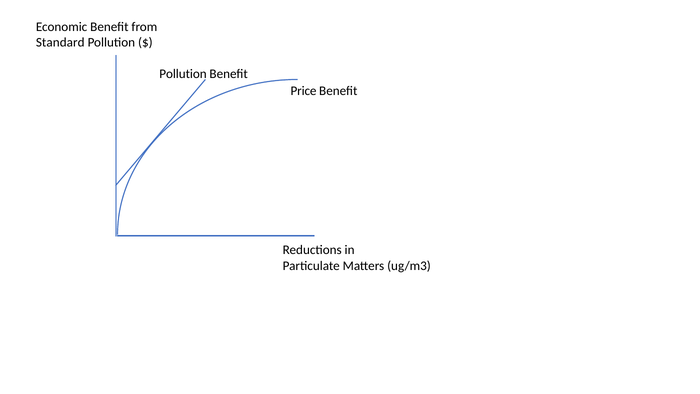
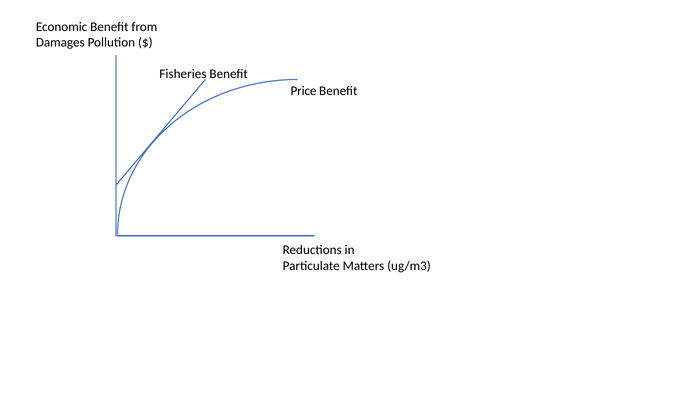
Standard: Standard -> Damages
Pollution at (183, 74): Pollution -> Fisheries
